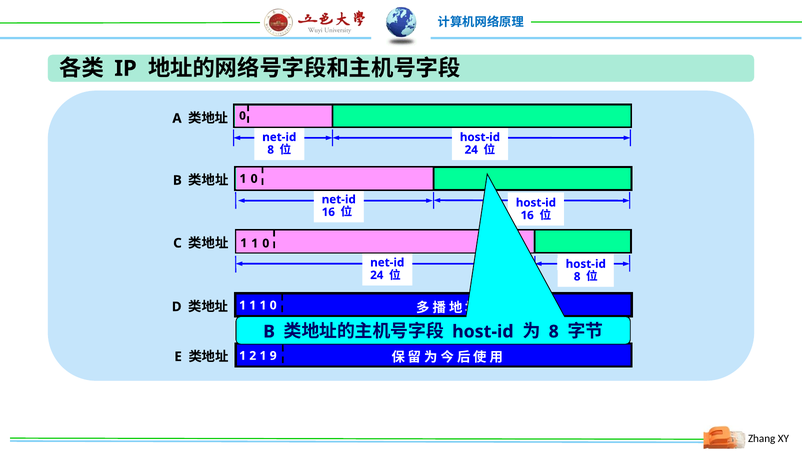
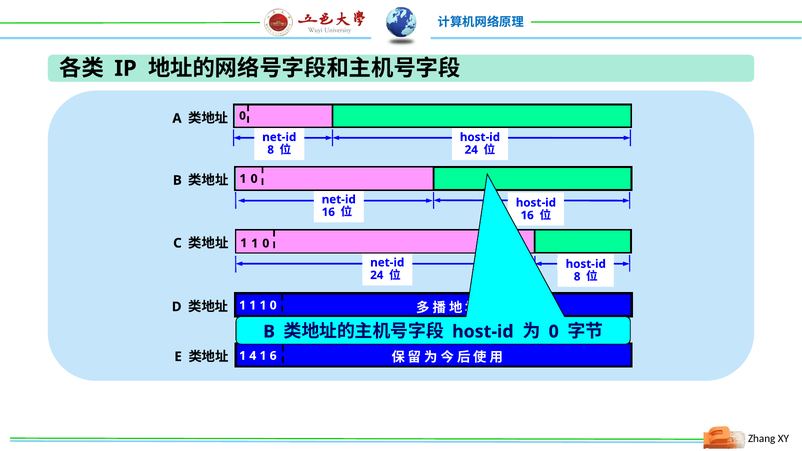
8 at (554, 332): 8 -> 0
2: 2 -> 4
9: 9 -> 6
